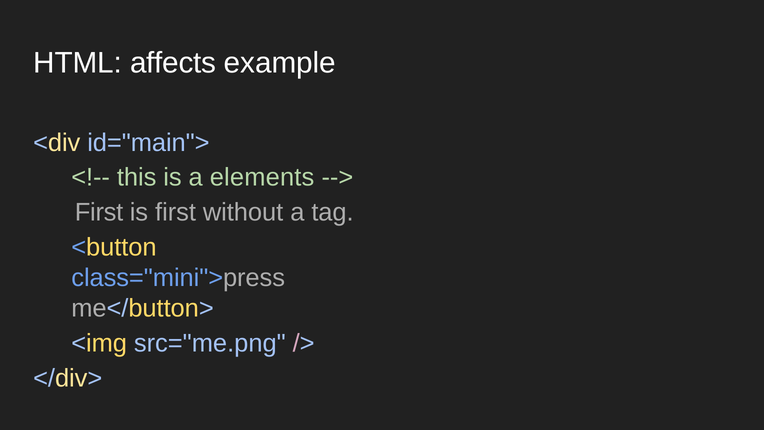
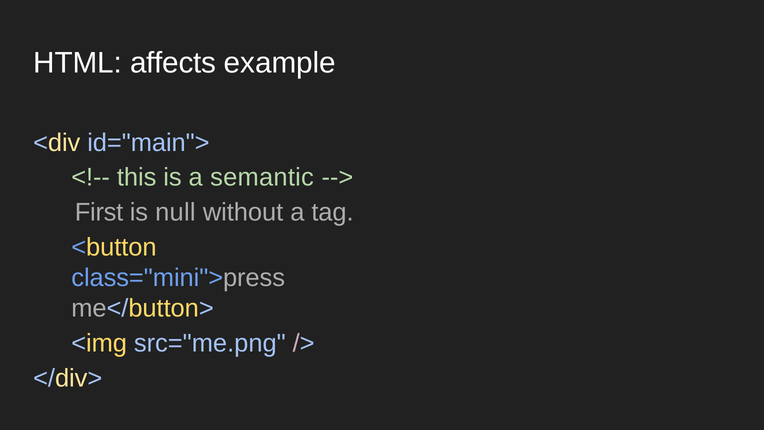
elements: elements -> semantic
is first: first -> null
